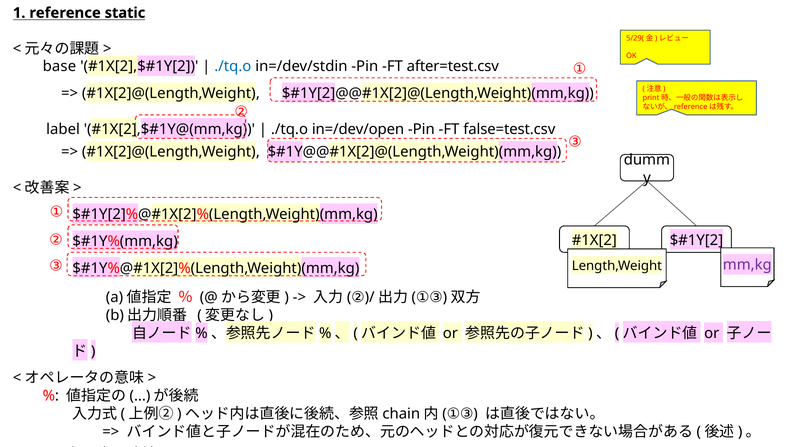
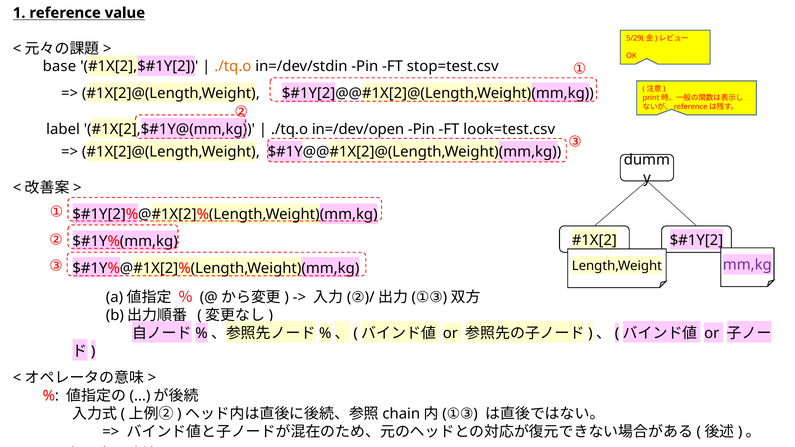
static: static -> value
./tq.o at (233, 67) colour: blue -> orange
after=test.csv: after=test.csv -> stop=test.csv
false=test.csv: false=test.csv -> look=test.csv
